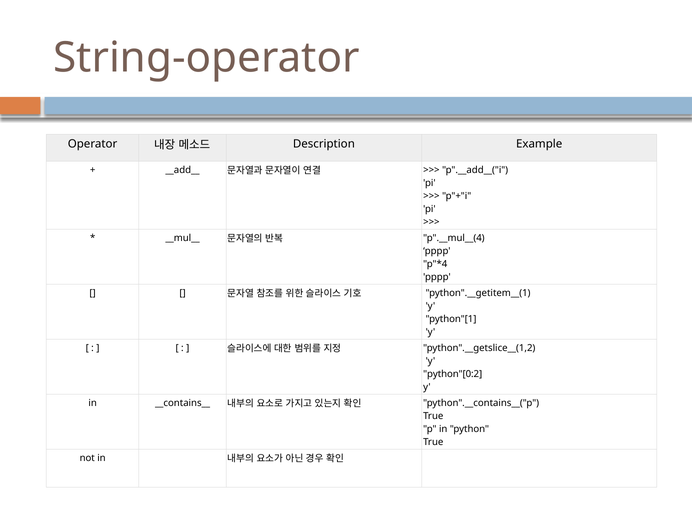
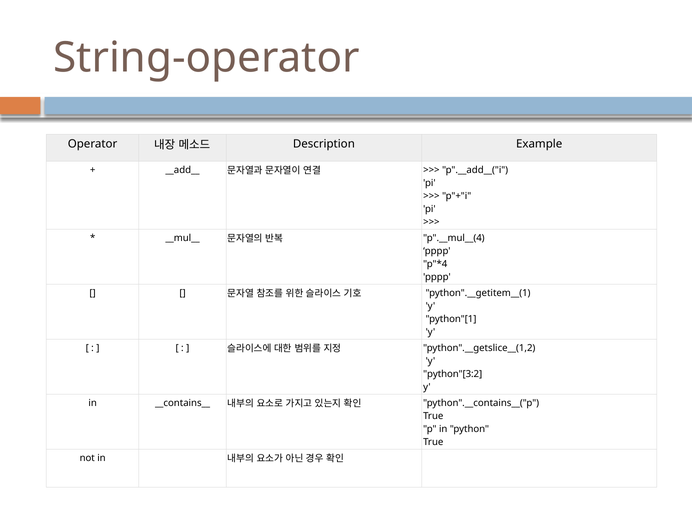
python"[0:2: python"[0:2 -> python"[3:2
